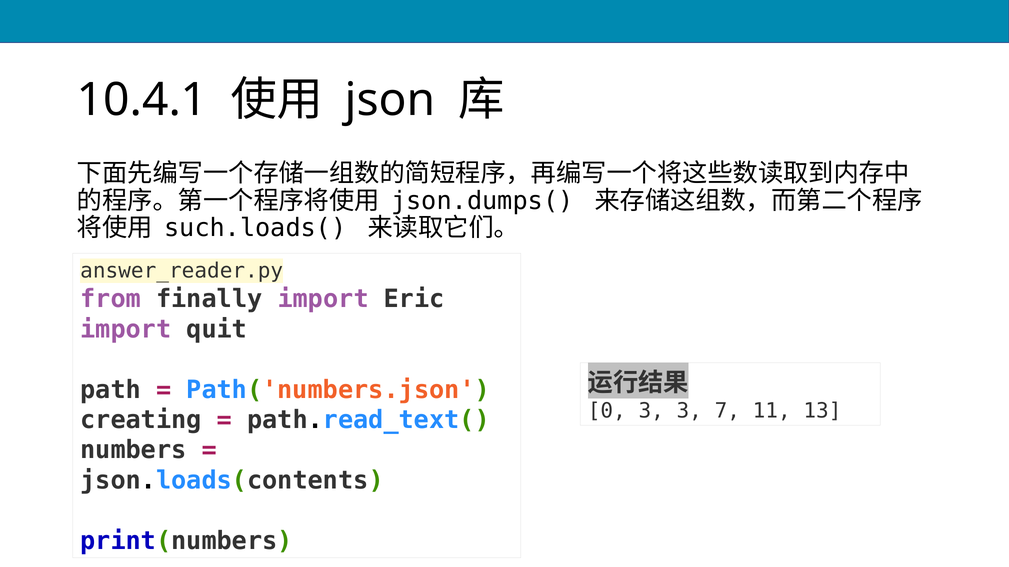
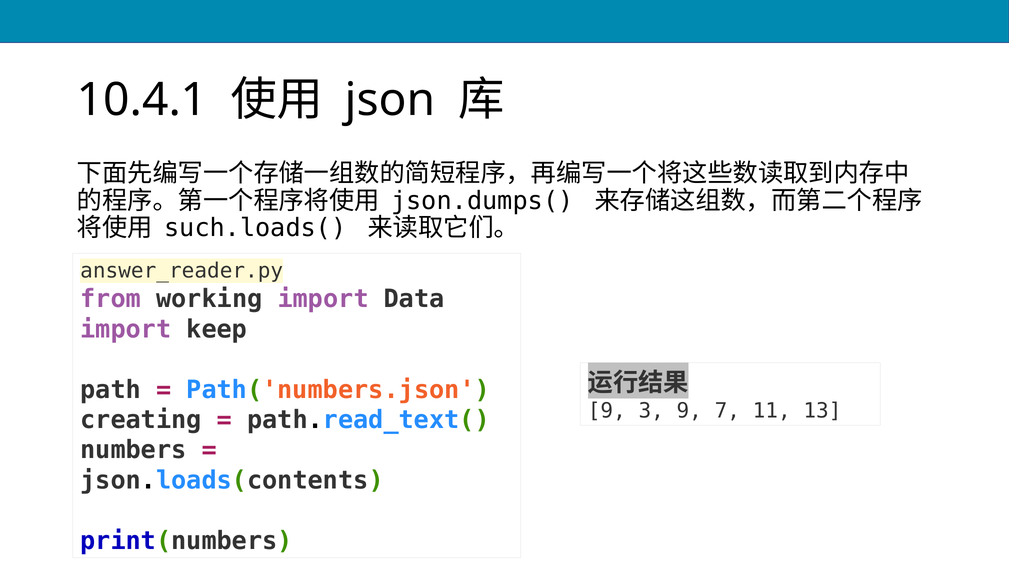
finally: finally -> working
Eric: Eric -> Data
quit: quit -> keep
0 at (607, 411): 0 -> 9
3 3: 3 -> 9
